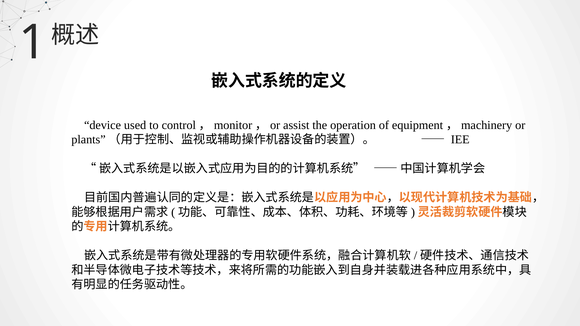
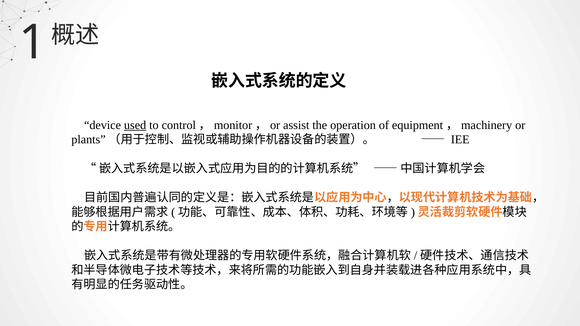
used underline: none -> present
